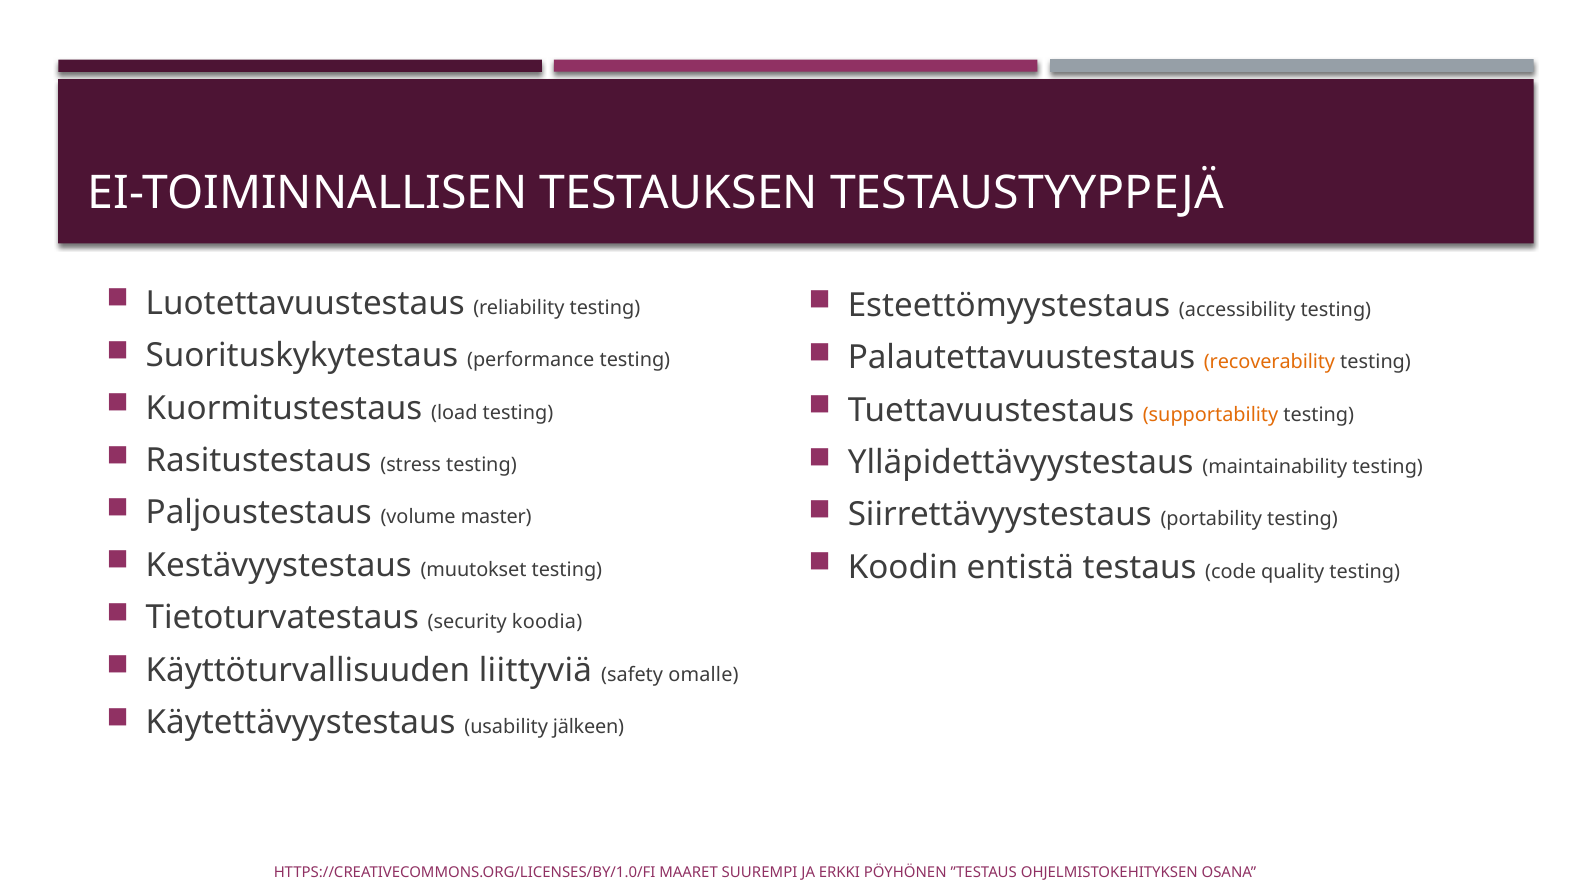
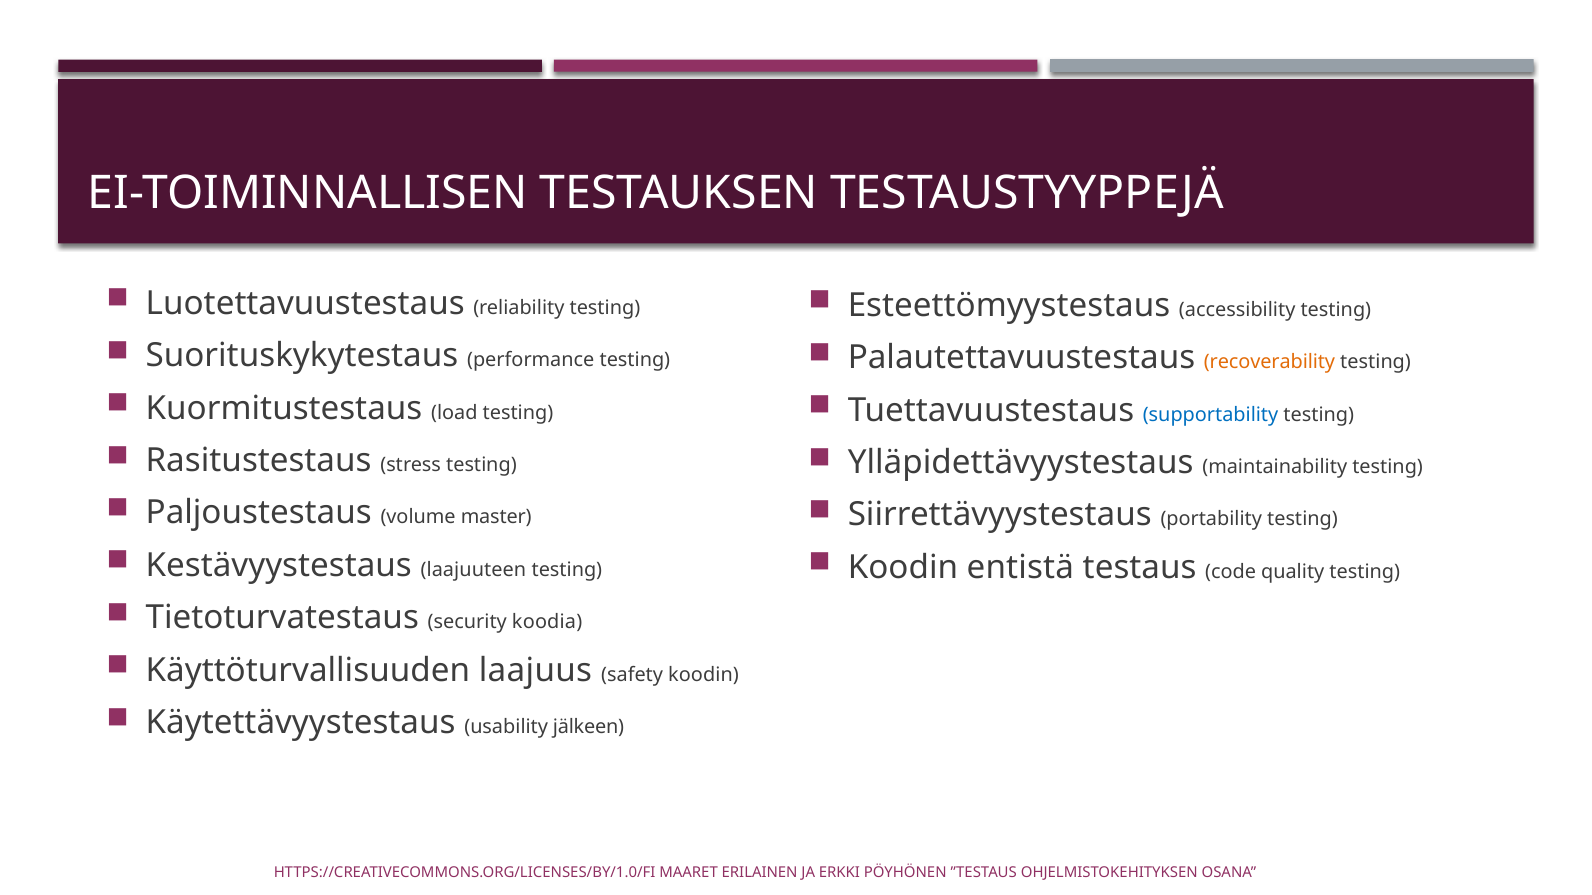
supportability colour: orange -> blue
muutokset: muutokset -> laajuuteen
liittyviä: liittyviä -> laajuus
safety omalle: omalle -> koodin
SUUREMPI: SUUREMPI -> ERILAINEN
